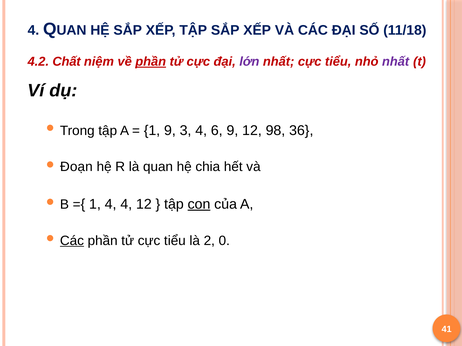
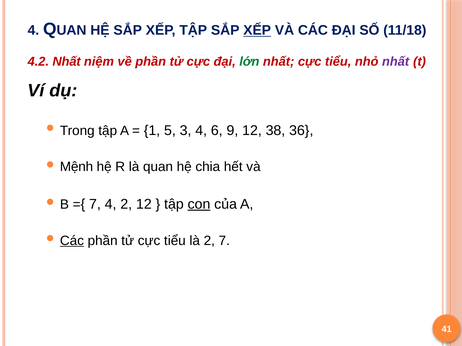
XẾP at (257, 30) underline: none -> present
4.2 Chất: Chất -> Nhất
phần at (151, 62) underline: present -> none
lớn colour: purple -> green
1 9: 9 -> 5
98: 98 -> 38
Đoạn: Đoạn -> Mệnh
1 at (95, 204): 1 -> 7
4 4: 4 -> 2
2 0: 0 -> 7
